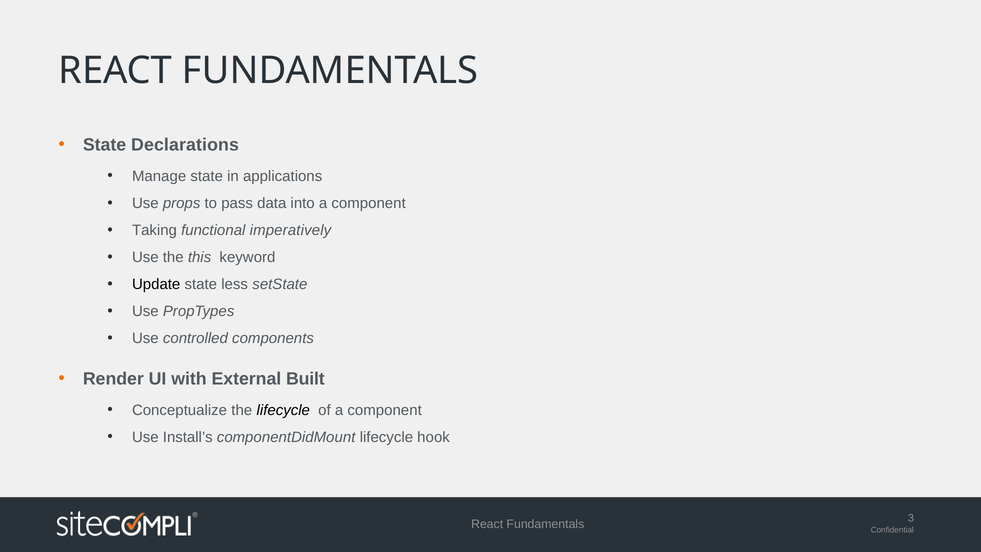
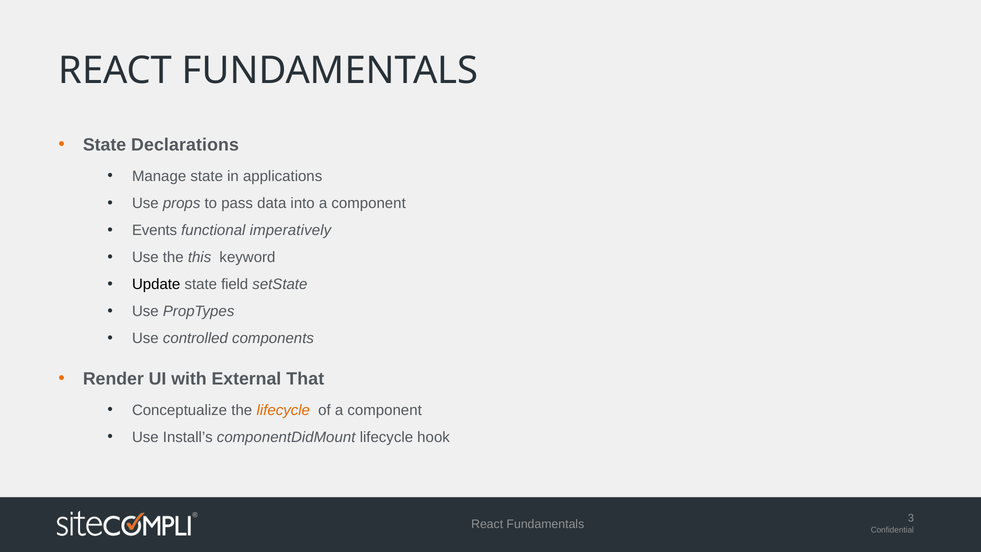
Taking: Taking -> Events
less: less -> field
Built: Built -> That
lifecycle at (283, 410) colour: black -> orange
